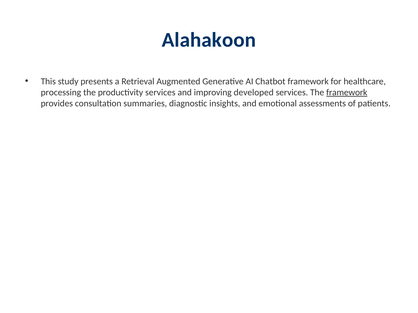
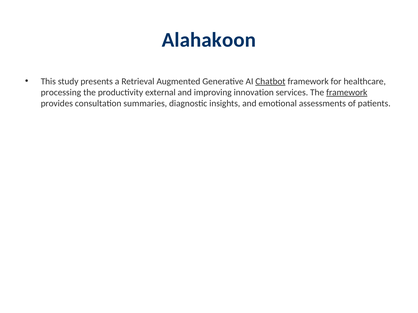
Chatbot underline: none -> present
productivity services: services -> external
developed: developed -> innovation
